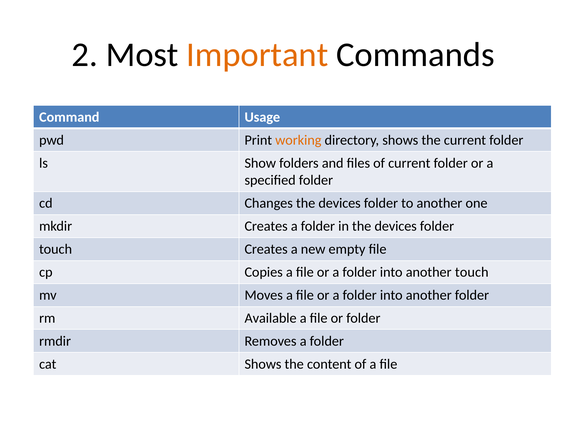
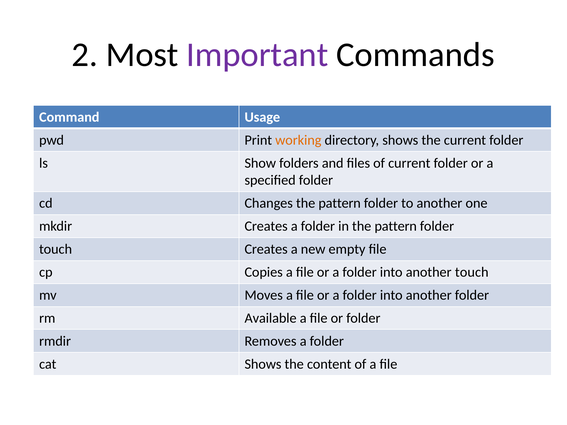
Important colour: orange -> purple
Changes the devices: devices -> pattern
in the devices: devices -> pattern
